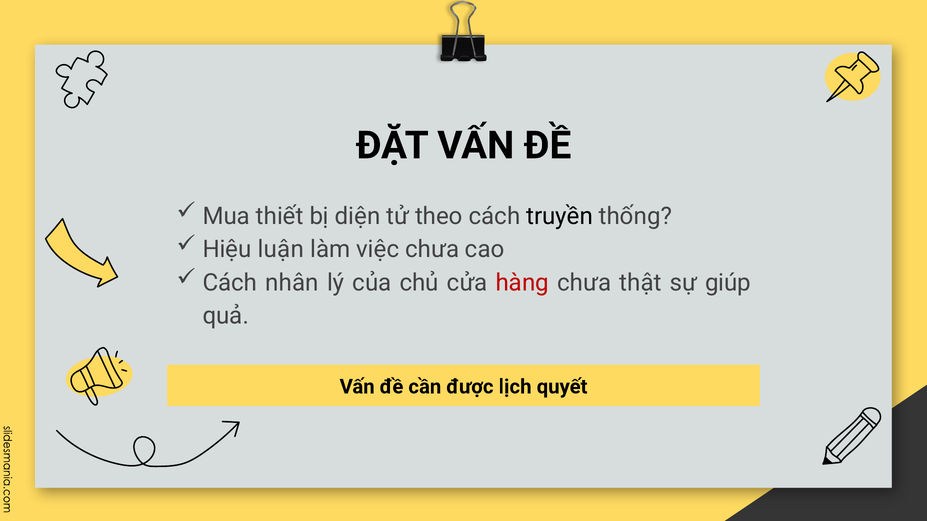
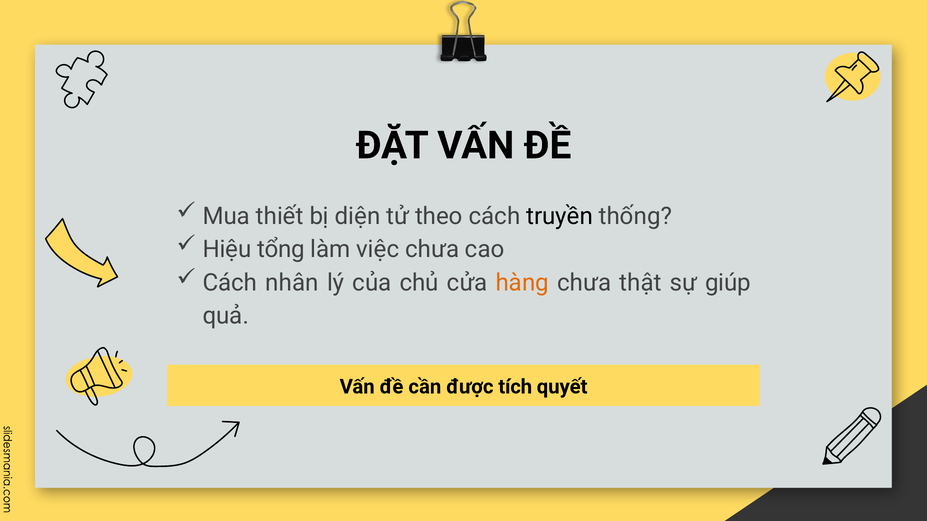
luận: luận -> tổng
hàng colour: red -> orange
lịch: lịch -> tích
